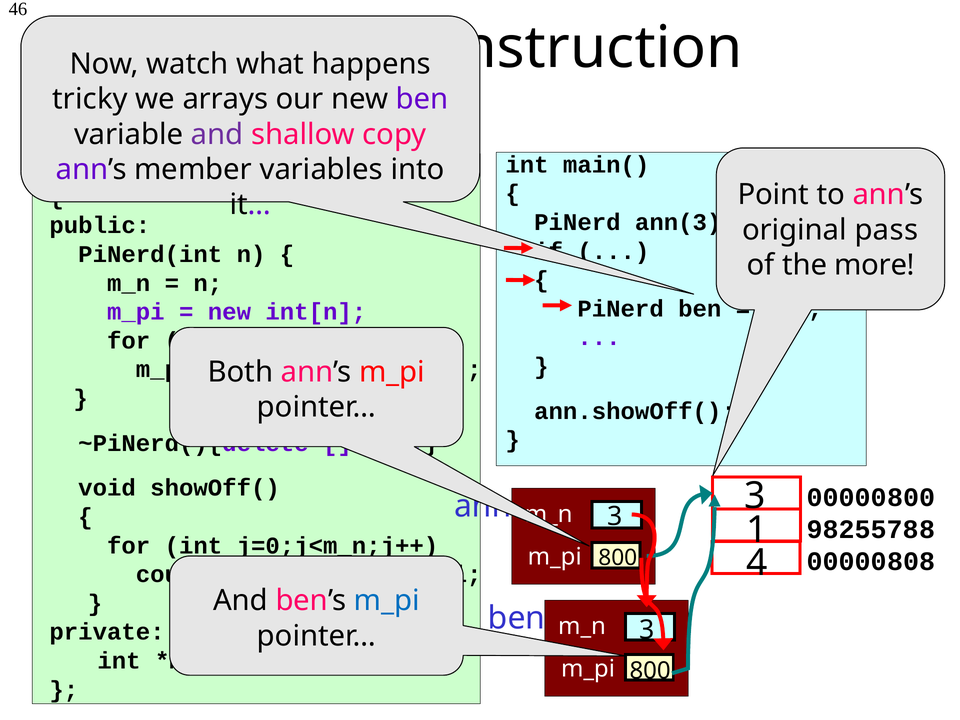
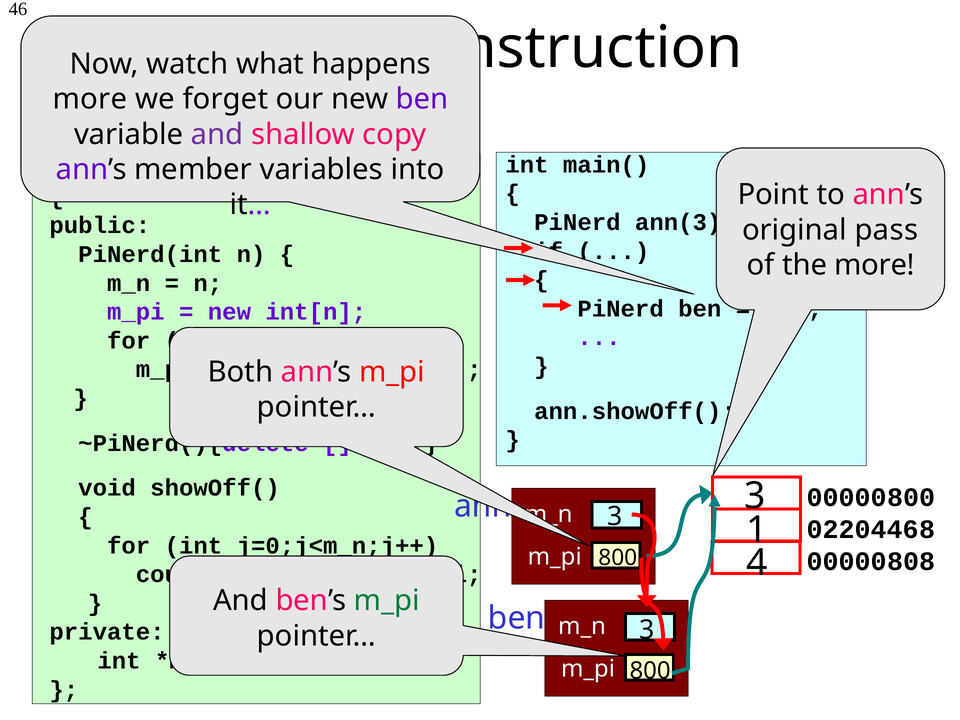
tricky at (90, 99): tricky -> more
arrays: arrays -> forget
98255788: 98255788 -> 02204468
m_pi at (387, 601) colour: blue -> green
